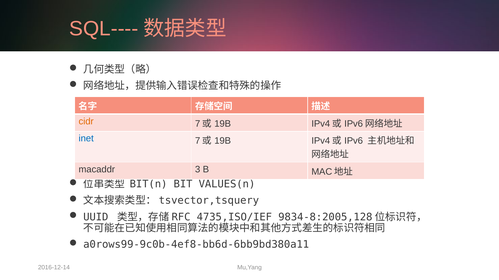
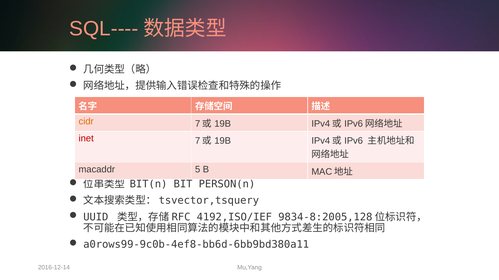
inet colour: blue -> red
3: 3 -> 5
VALUES(n: VALUES(n -> PERSON(n
4735,ISO/IEF: 4735,ISO/IEF -> 4192,ISO/IEF
